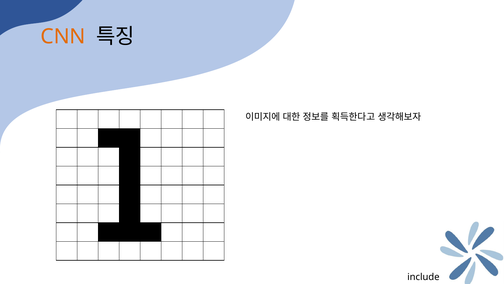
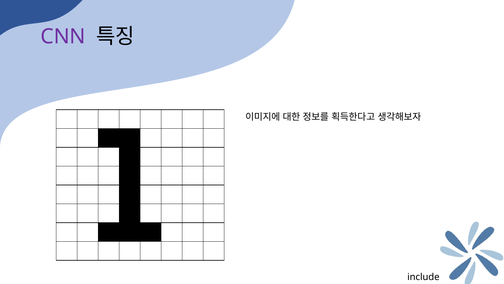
CNN colour: orange -> purple
